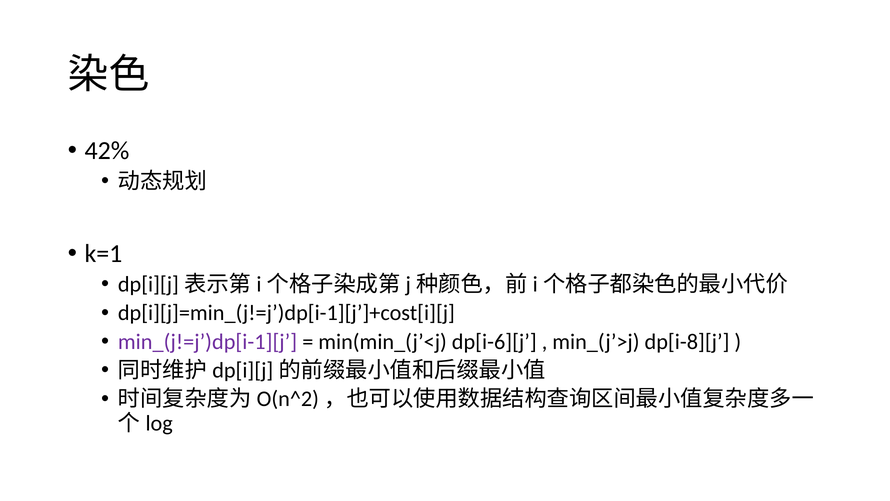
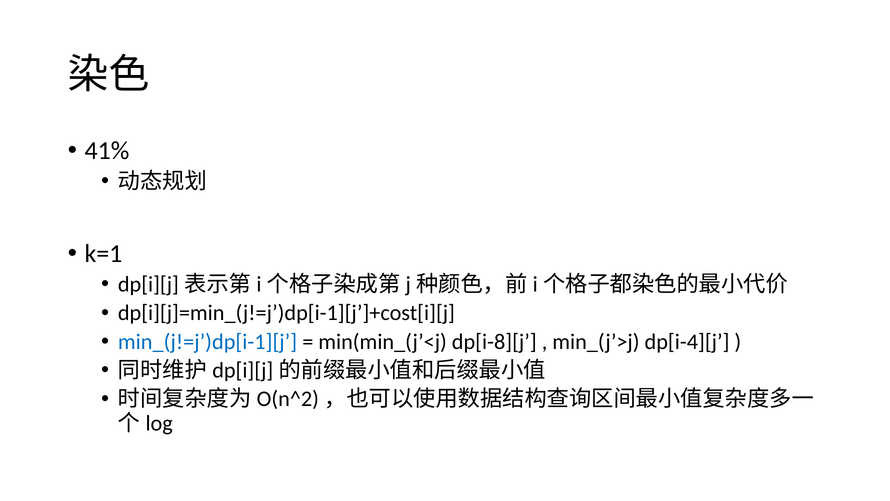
42%: 42% -> 41%
min_(j!=j’)dp[i-1][j colour: purple -> blue
dp[i-6][j: dp[i-6][j -> dp[i-8][j
dp[i-8][j: dp[i-8][j -> dp[i-4][j
